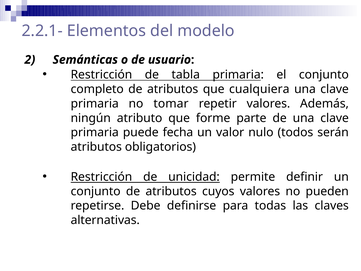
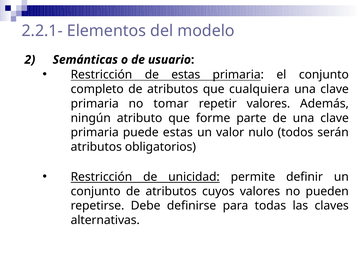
de tabla: tabla -> estas
puede fecha: fecha -> estas
